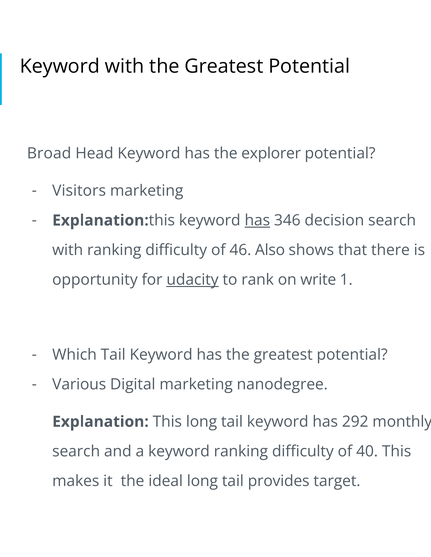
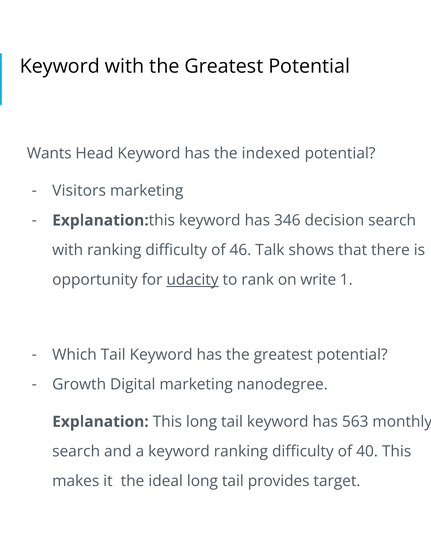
Broad: Broad -> Wants
explorer: explorer -> indexed
has at (257, 221) underline: present -> none
Also: Also -> Talk
Various: Various -> Growth
292: 292 -> 563
